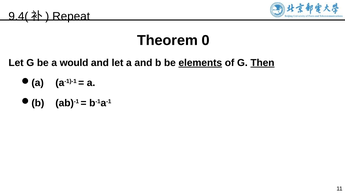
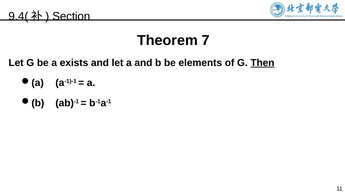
Repeat: Repeat -> Section
0: 0 -> 7
would: would -> exists
elements underline: present -> none
